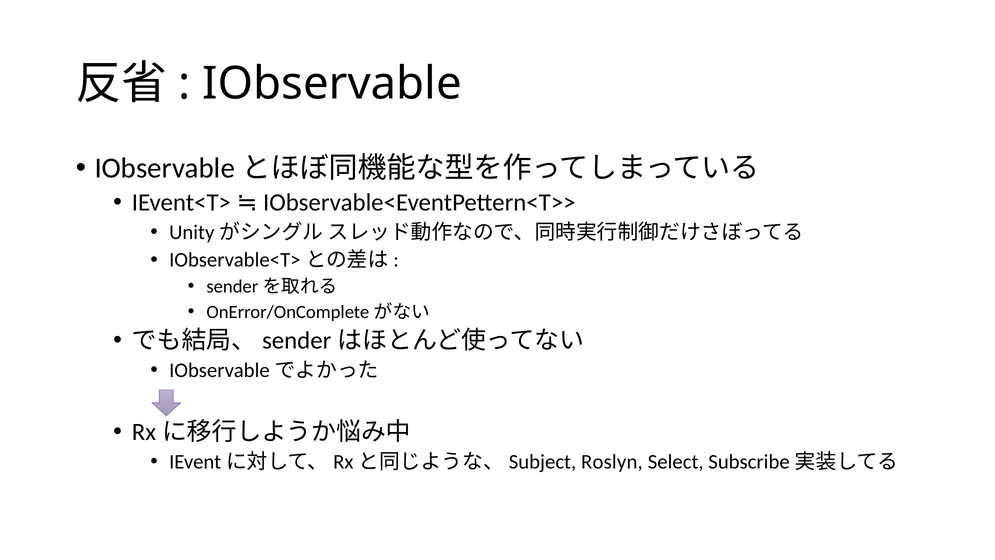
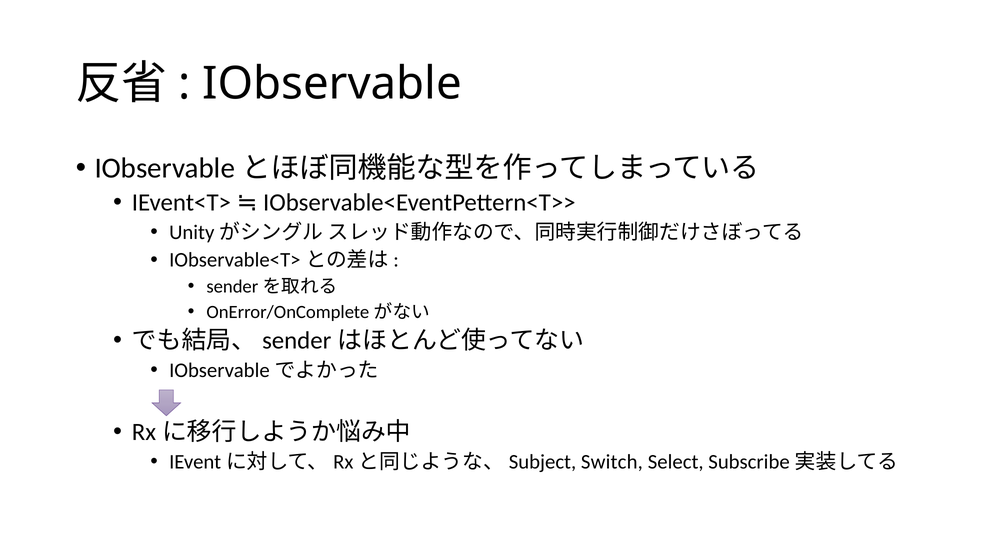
Roslyn: Roslyn -> Switch
